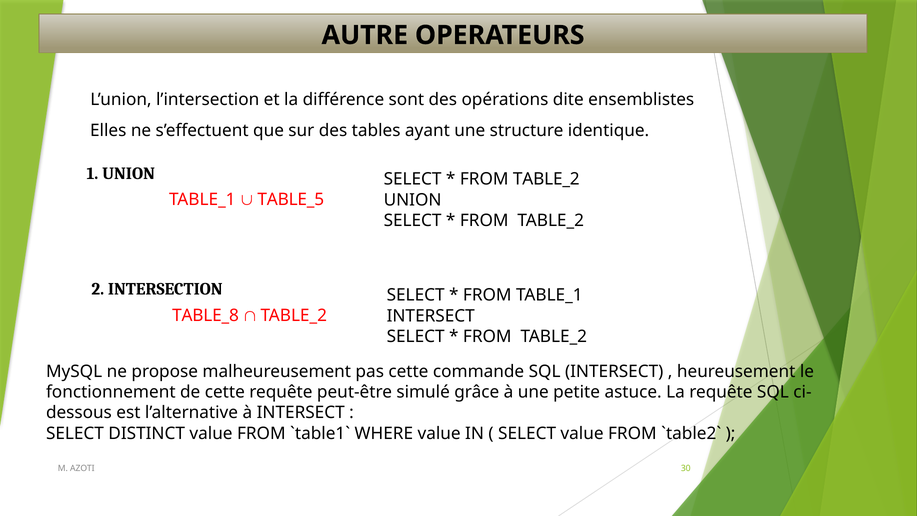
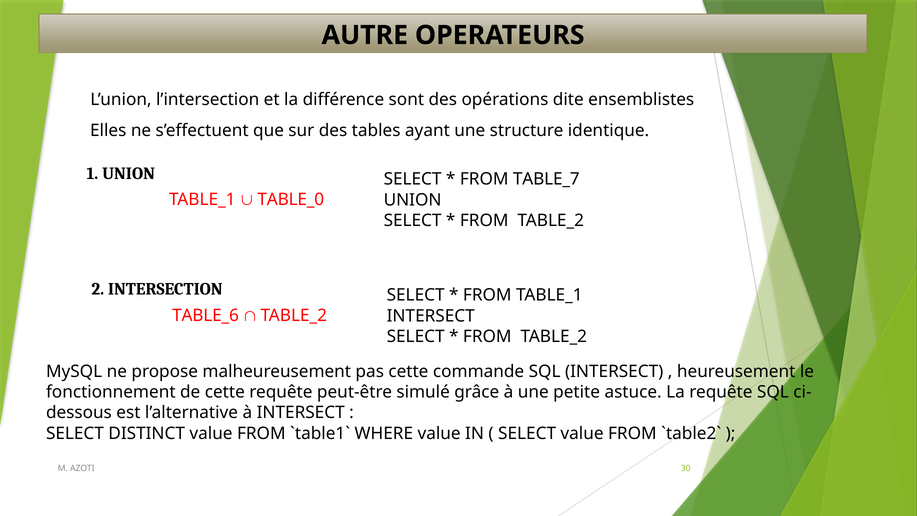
TABLE_2 at (546, 179): TABLE_2 -> TABLE_7
TABLE_5: TABLE_5 -> TABLE_0
TABLE_8: TABLE_8 -> TABLE_6
